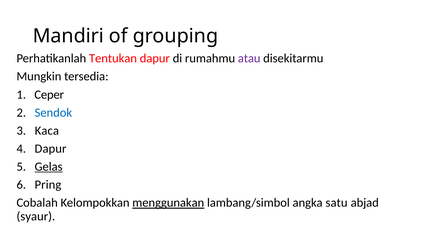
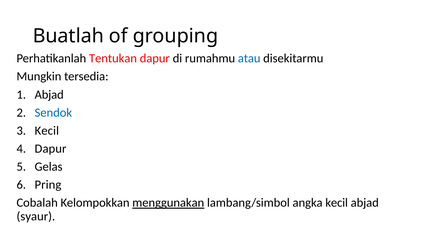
Mandiri: Mandiri -> Buatlah
atau colour: purple -> blue
Ceper at (49, 94): Ceper -> Abjad
Kaca at (47, 131): Kaca -> Kecil
Gelas underline: present -> none
angka satu: satu -> kecil
